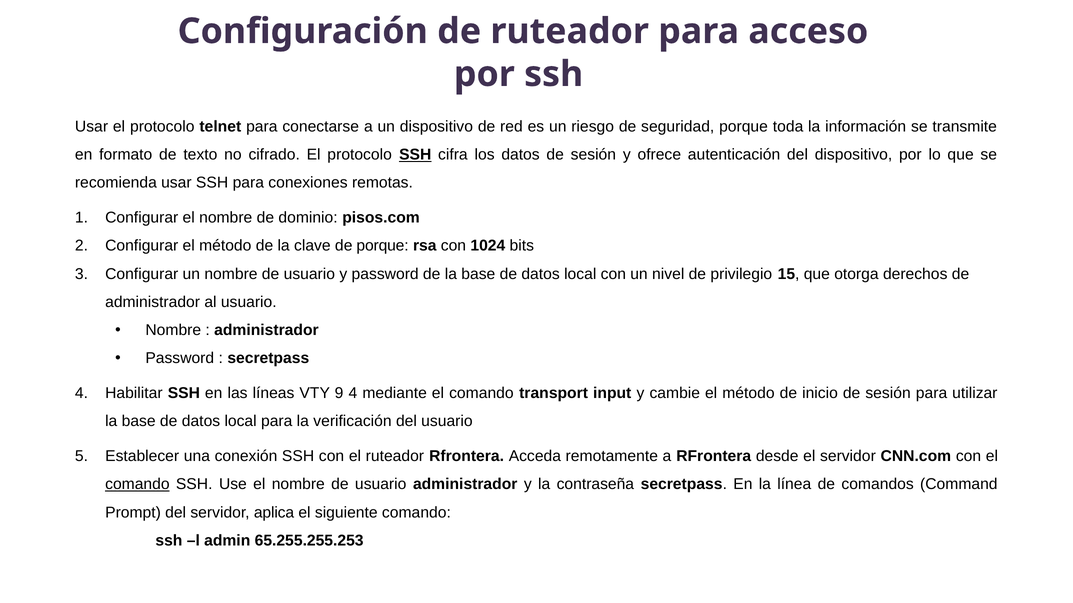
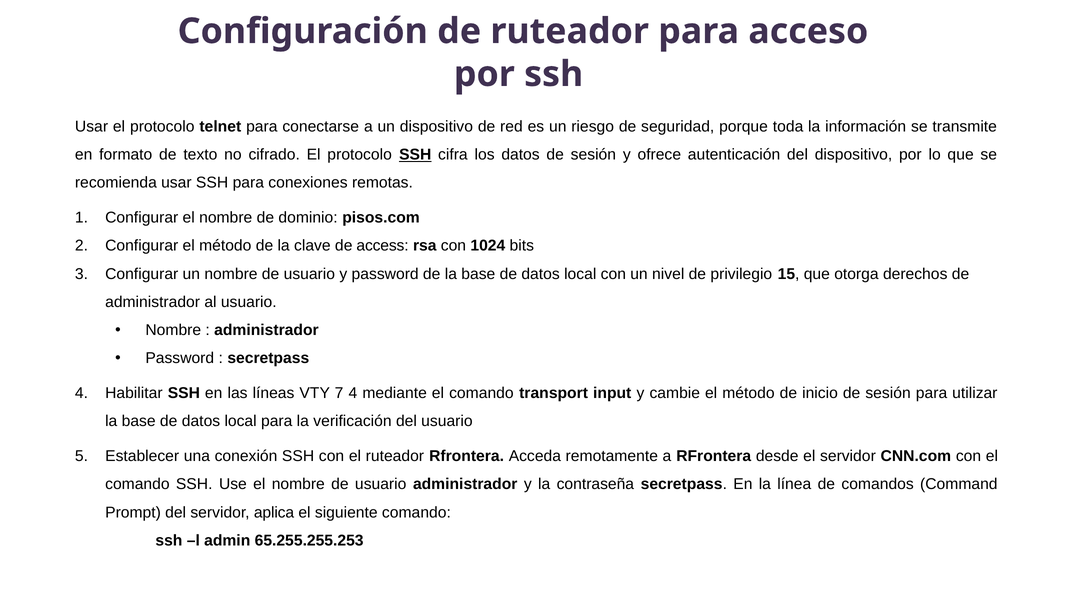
de porque: porque -> access
9: 9 -> 7
comando at (137, 485) underline: present -> none
